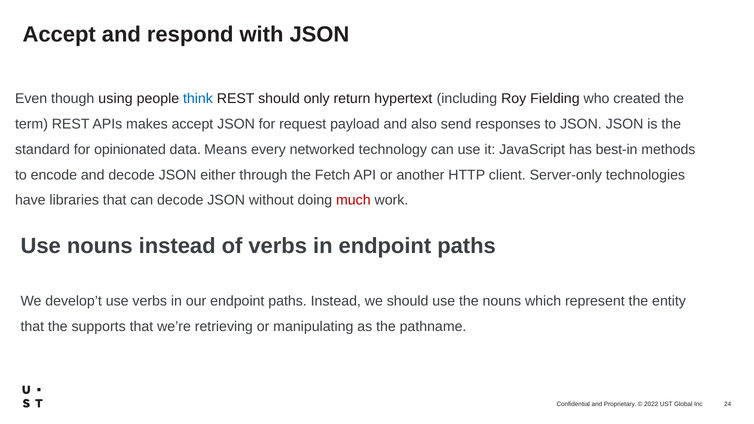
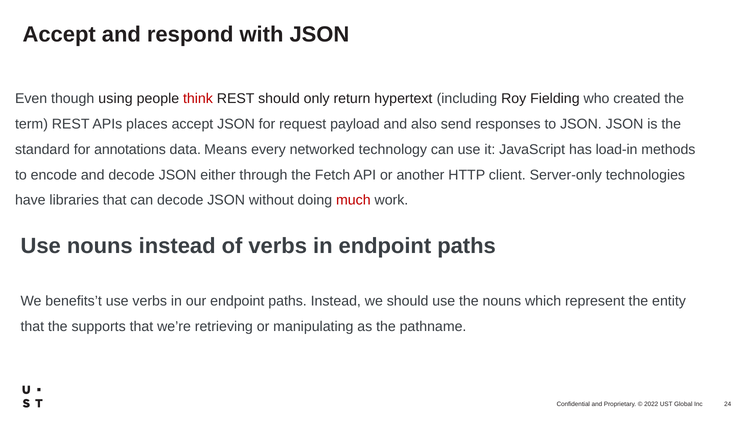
think colour: blue -> red
makes: makes -> places
opinionated: opinionated -> annotations
best-in: best-in -> load-in
develop’t: develop’t -> benefits’t
